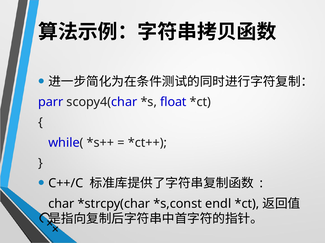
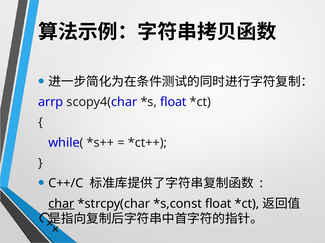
parr: parr -> arrp
char underline: none -> present
endl at (218, 204): endl -> float
